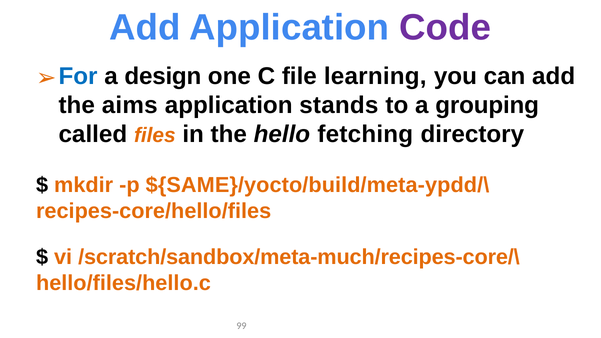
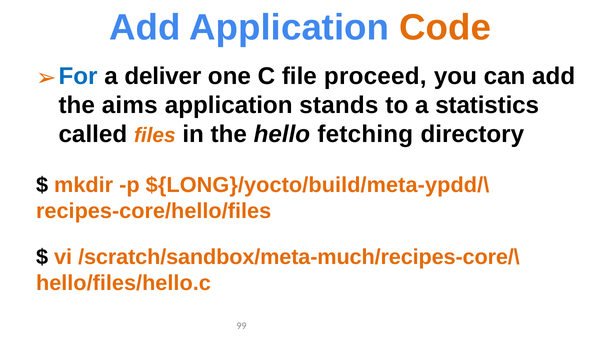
Code colour: purple -> orange
design: design -> deliver
learning: learning -> proceed
grouping: grouping -> statistics
${SAME}/yocto/build/meta-ypdd/\: ${SAME}/yocto/build/meta-ypdd/\ -> ${LONG}/yocto/build/meta-ypdd/\
